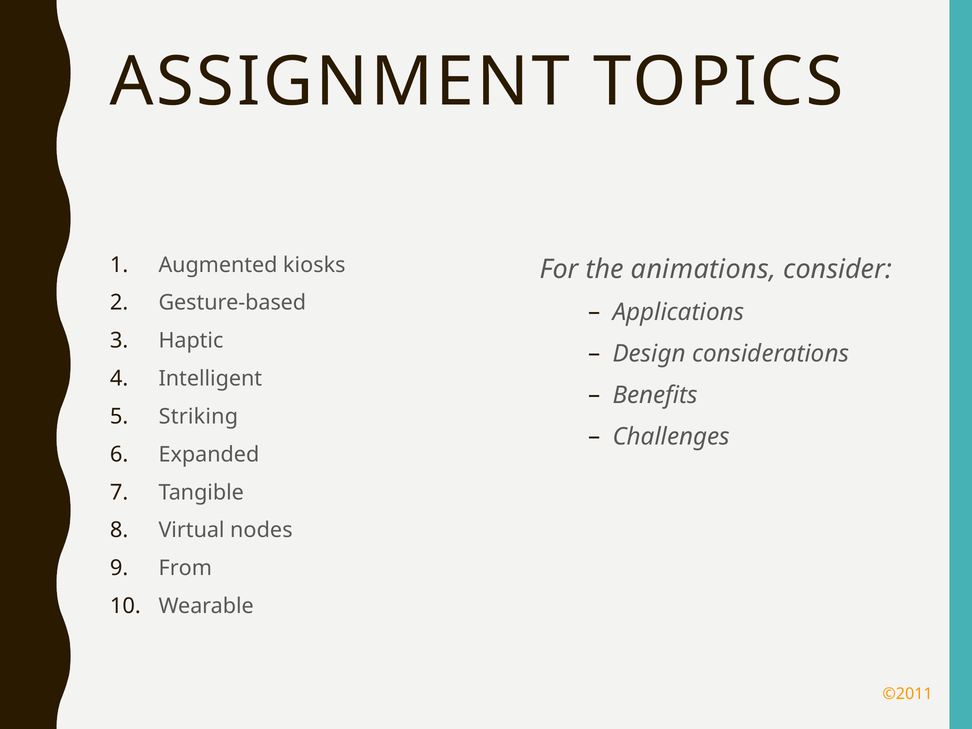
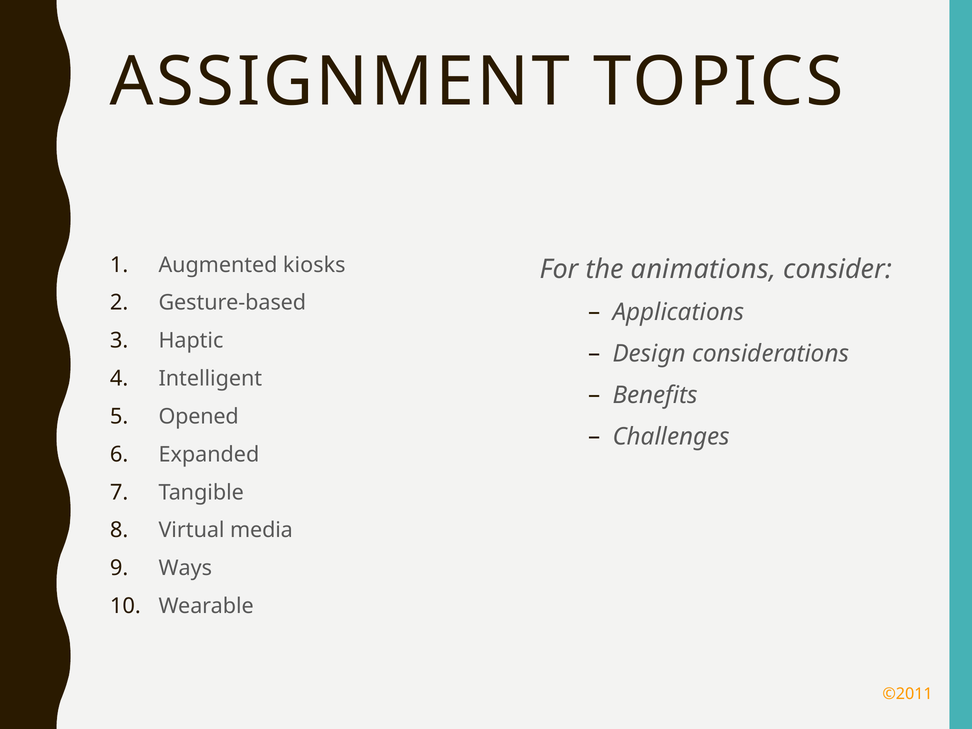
Striking: Striking -> Opened
nodes: nodes -> media
From: From -> Ways
